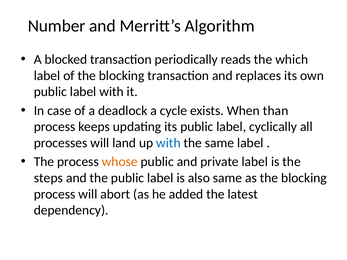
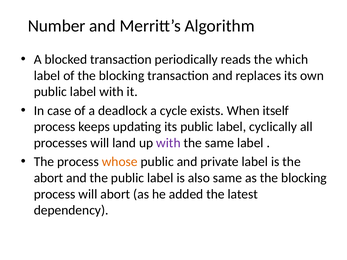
than: than -> itself
with at (168, 143) colour: blue -> purple
steps at (48, 178): steps -> abort
